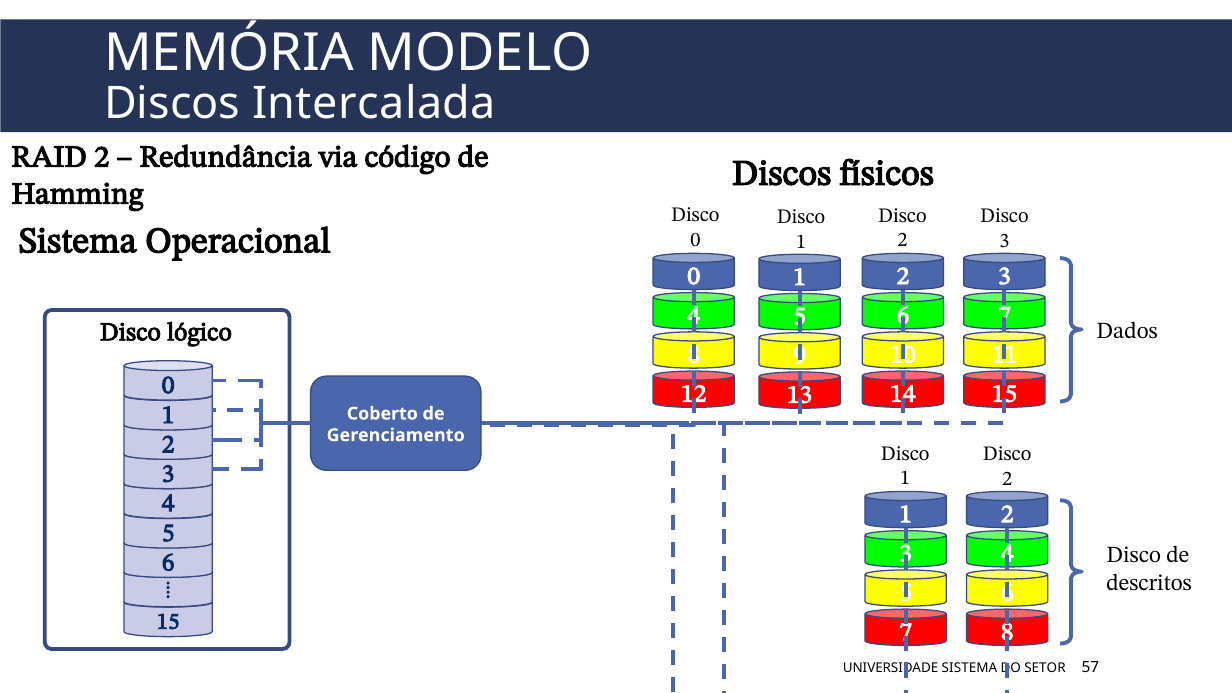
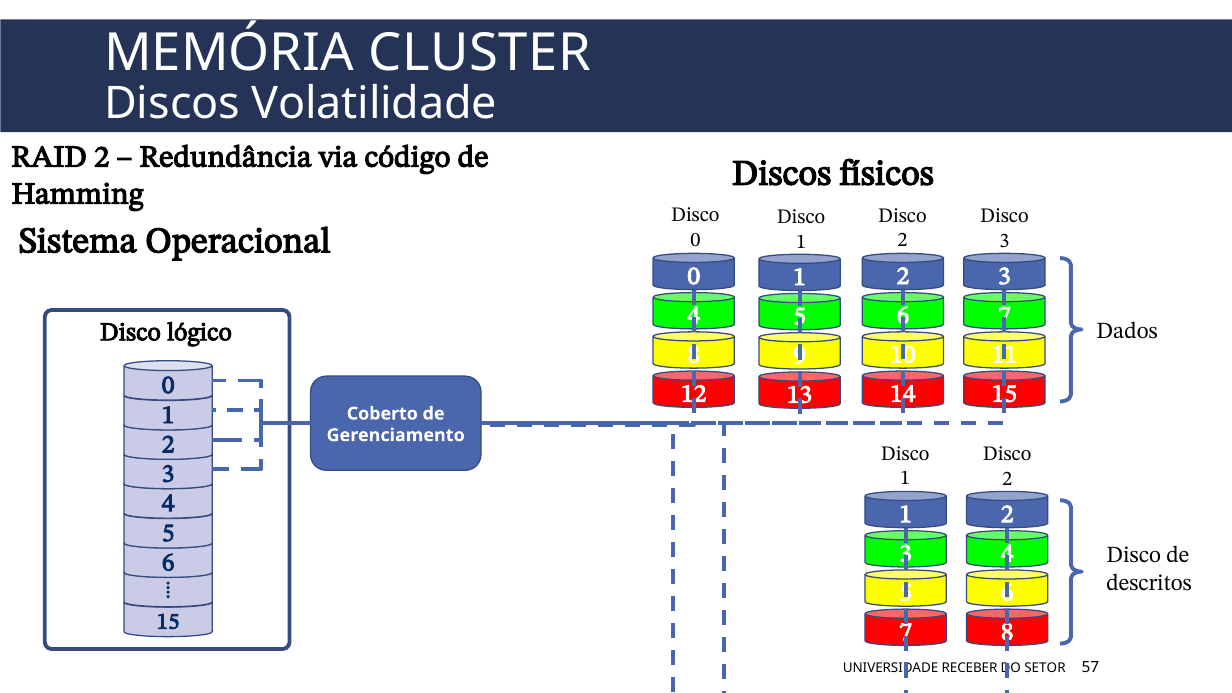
MODELO: MODELO -> CLUSTER
Intercalada: Intercalada -> Volatilidade
SISTEMA at (969, 668): SISTEMA -> RECEBER
